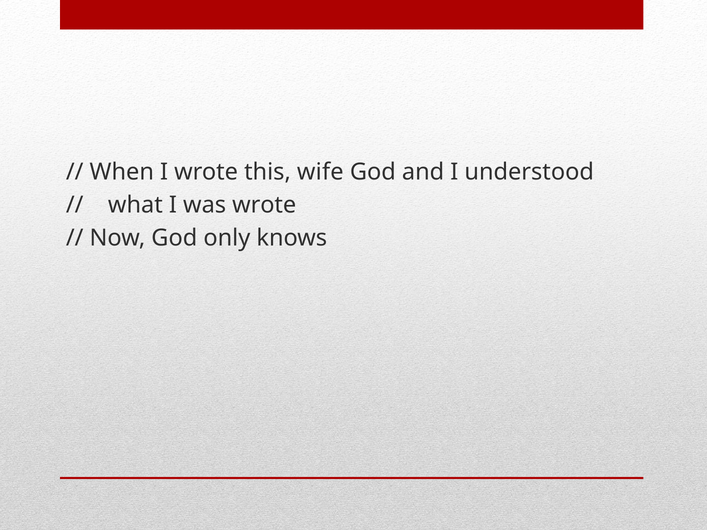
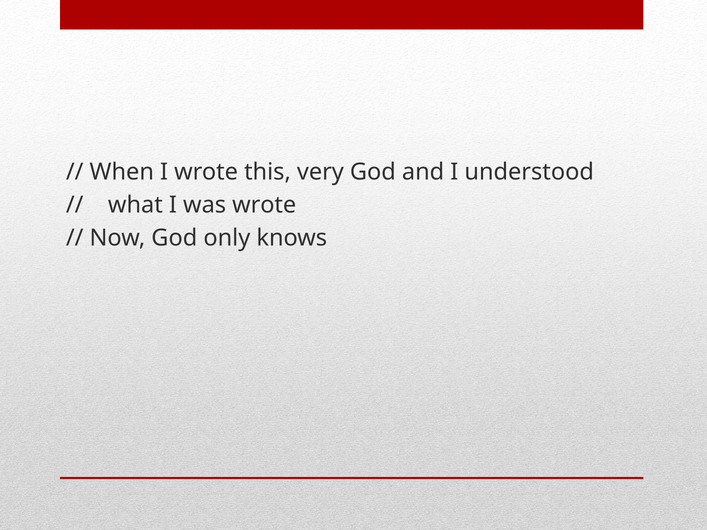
wife: wife -> very
